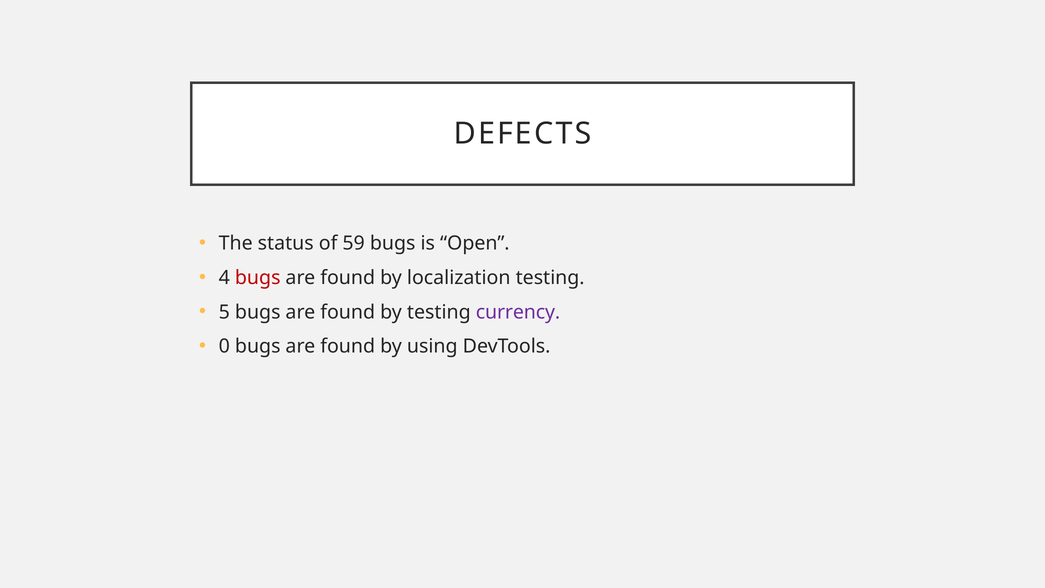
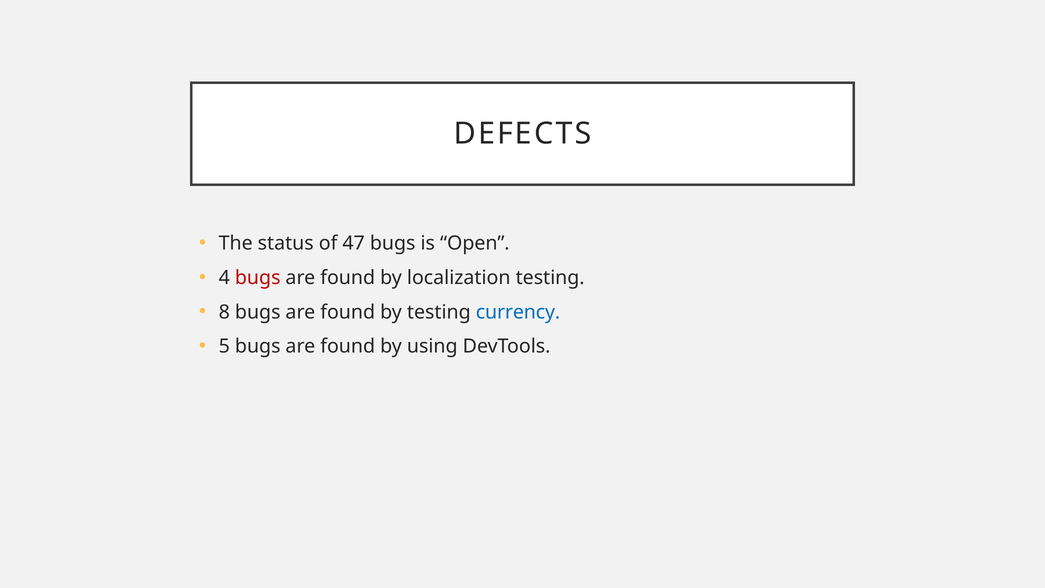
59: 59 -> 47
5: 5 -> 8
currency colour: purple -> blue
0: 0 -> 5
